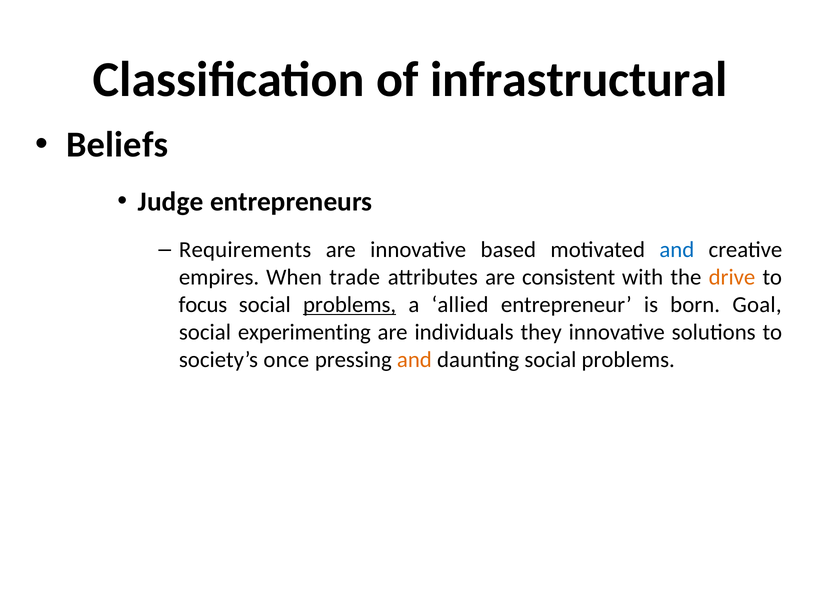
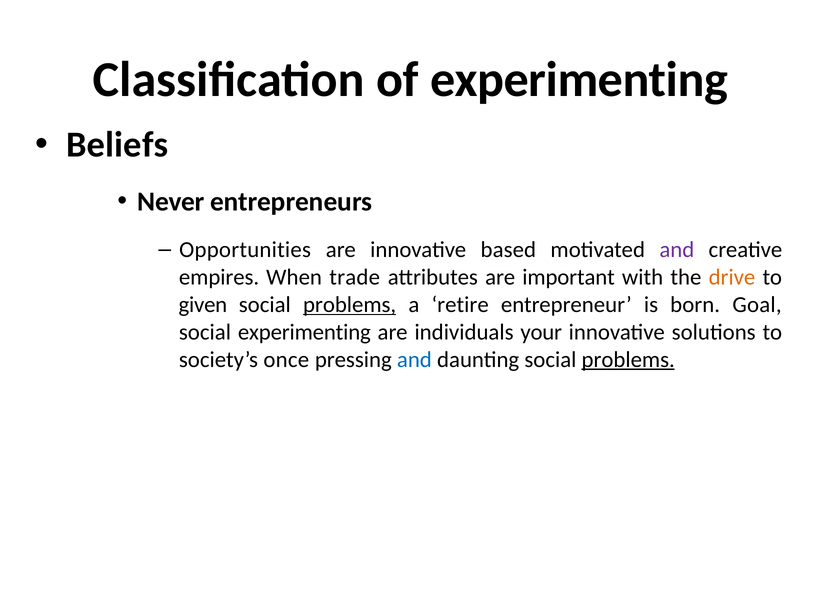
of infrastructural: infrastructural -> experimenting
Judge: Judge -> Never
Requirements: Requirements -> Opportunities
and at (677, 250) colour: blue -> purple
consistent: consistent -> important
focus: focus -> given
allied: allied -> retire
they: they -> your
and at (414, 359) colour: orange -> blue
problems at (628, 359) underline: none -> present
